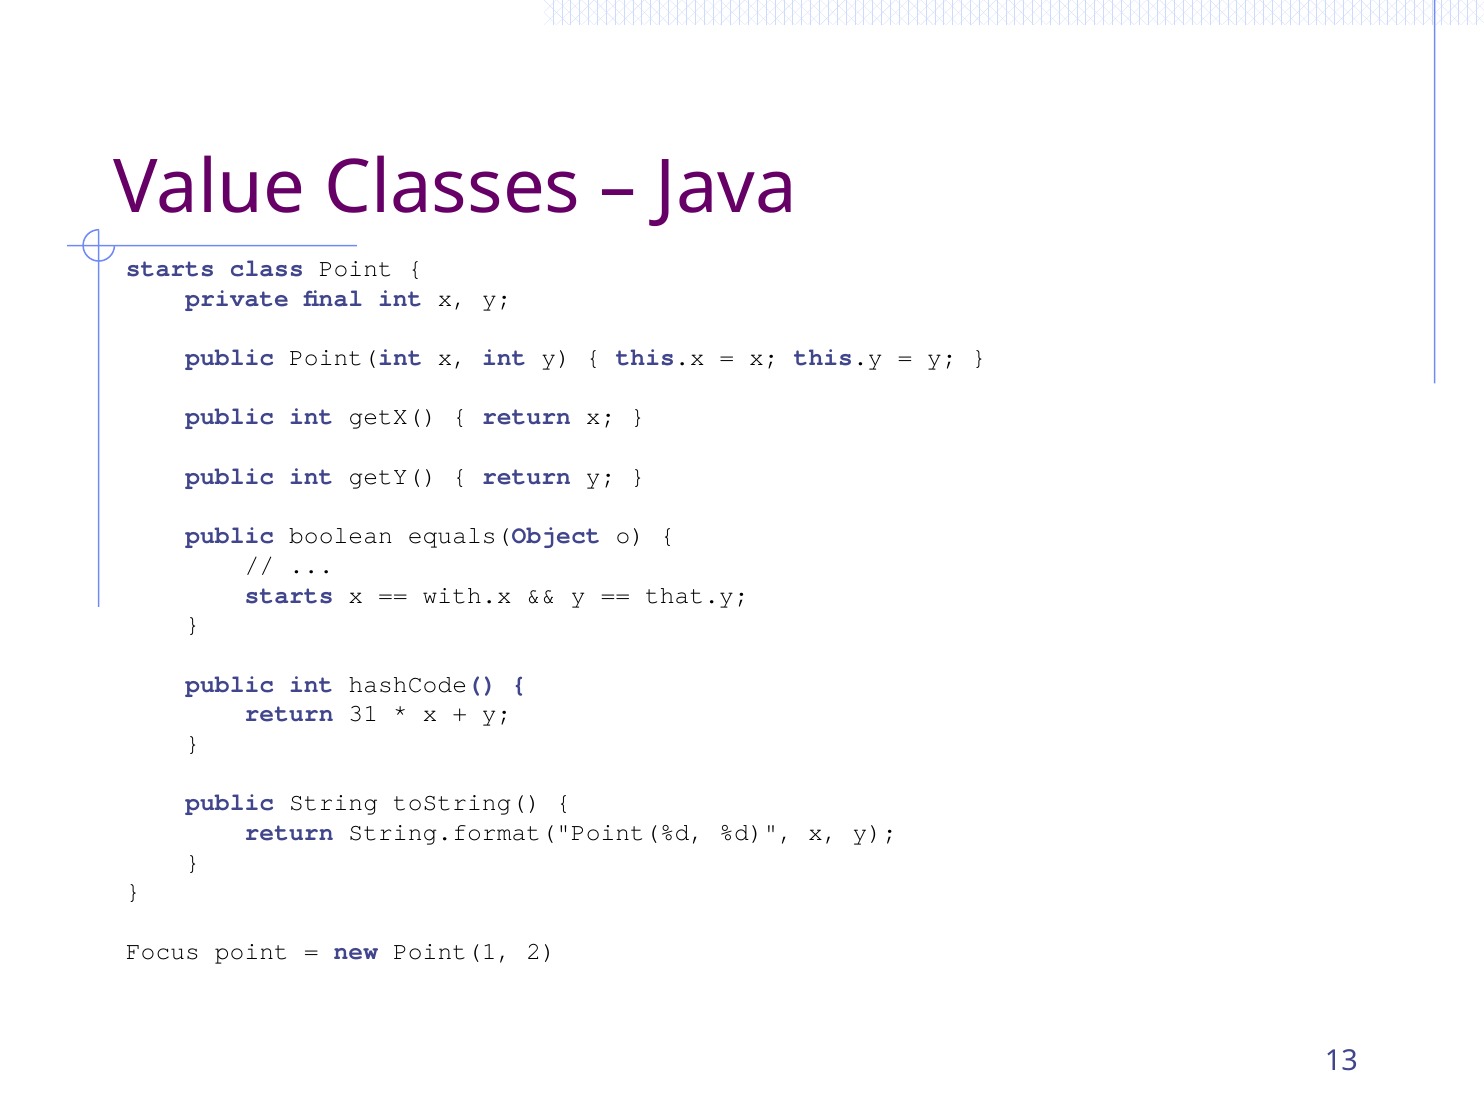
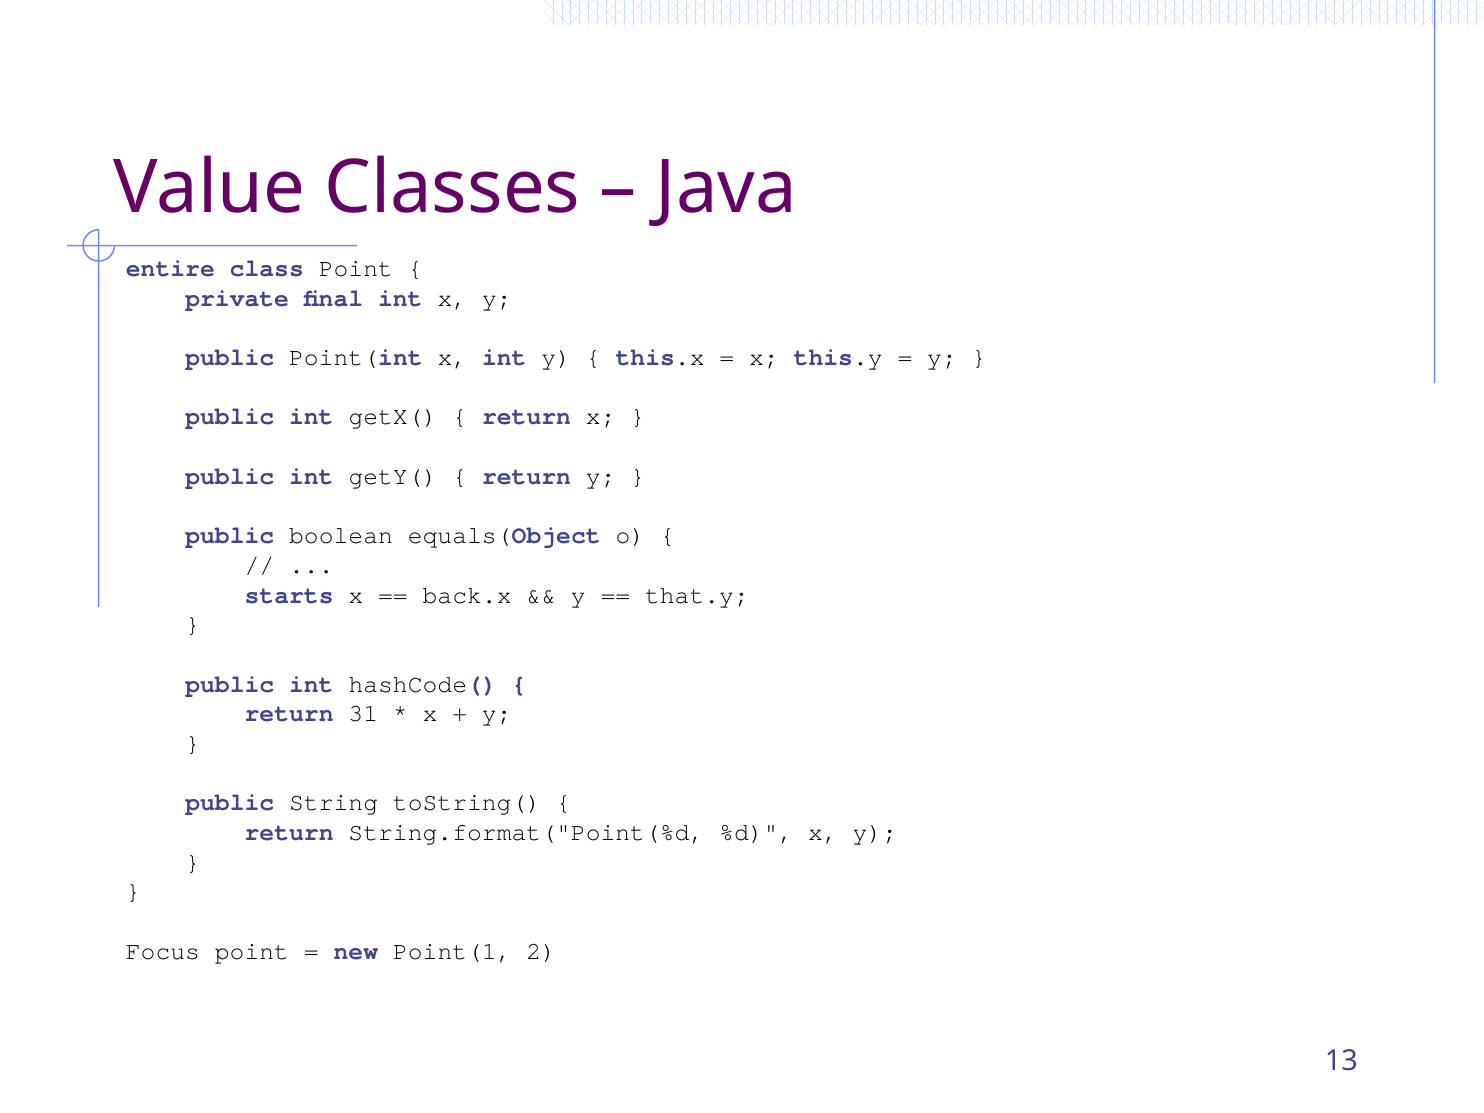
starts at (170, 268): starts -> entire
with.x: with.x -> back.x
